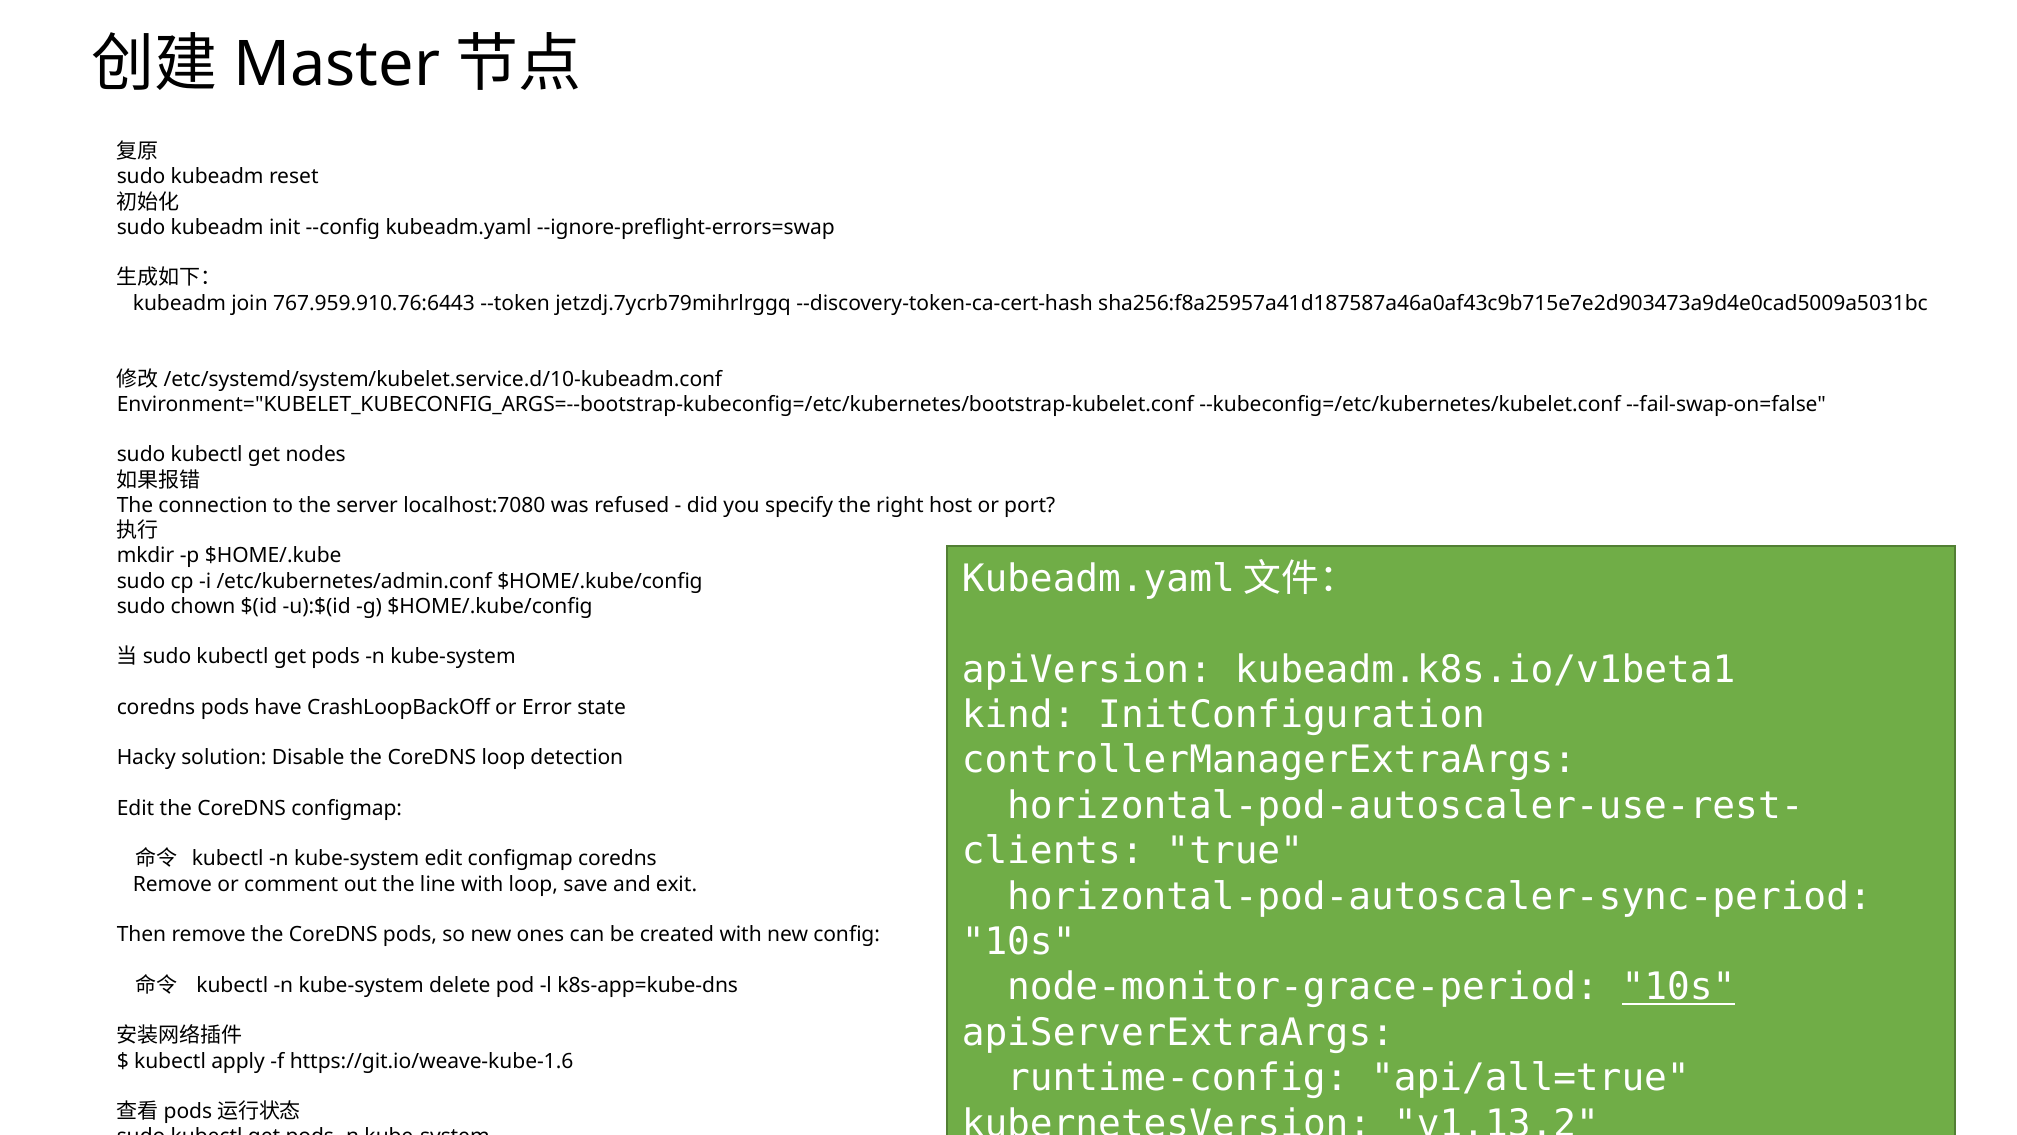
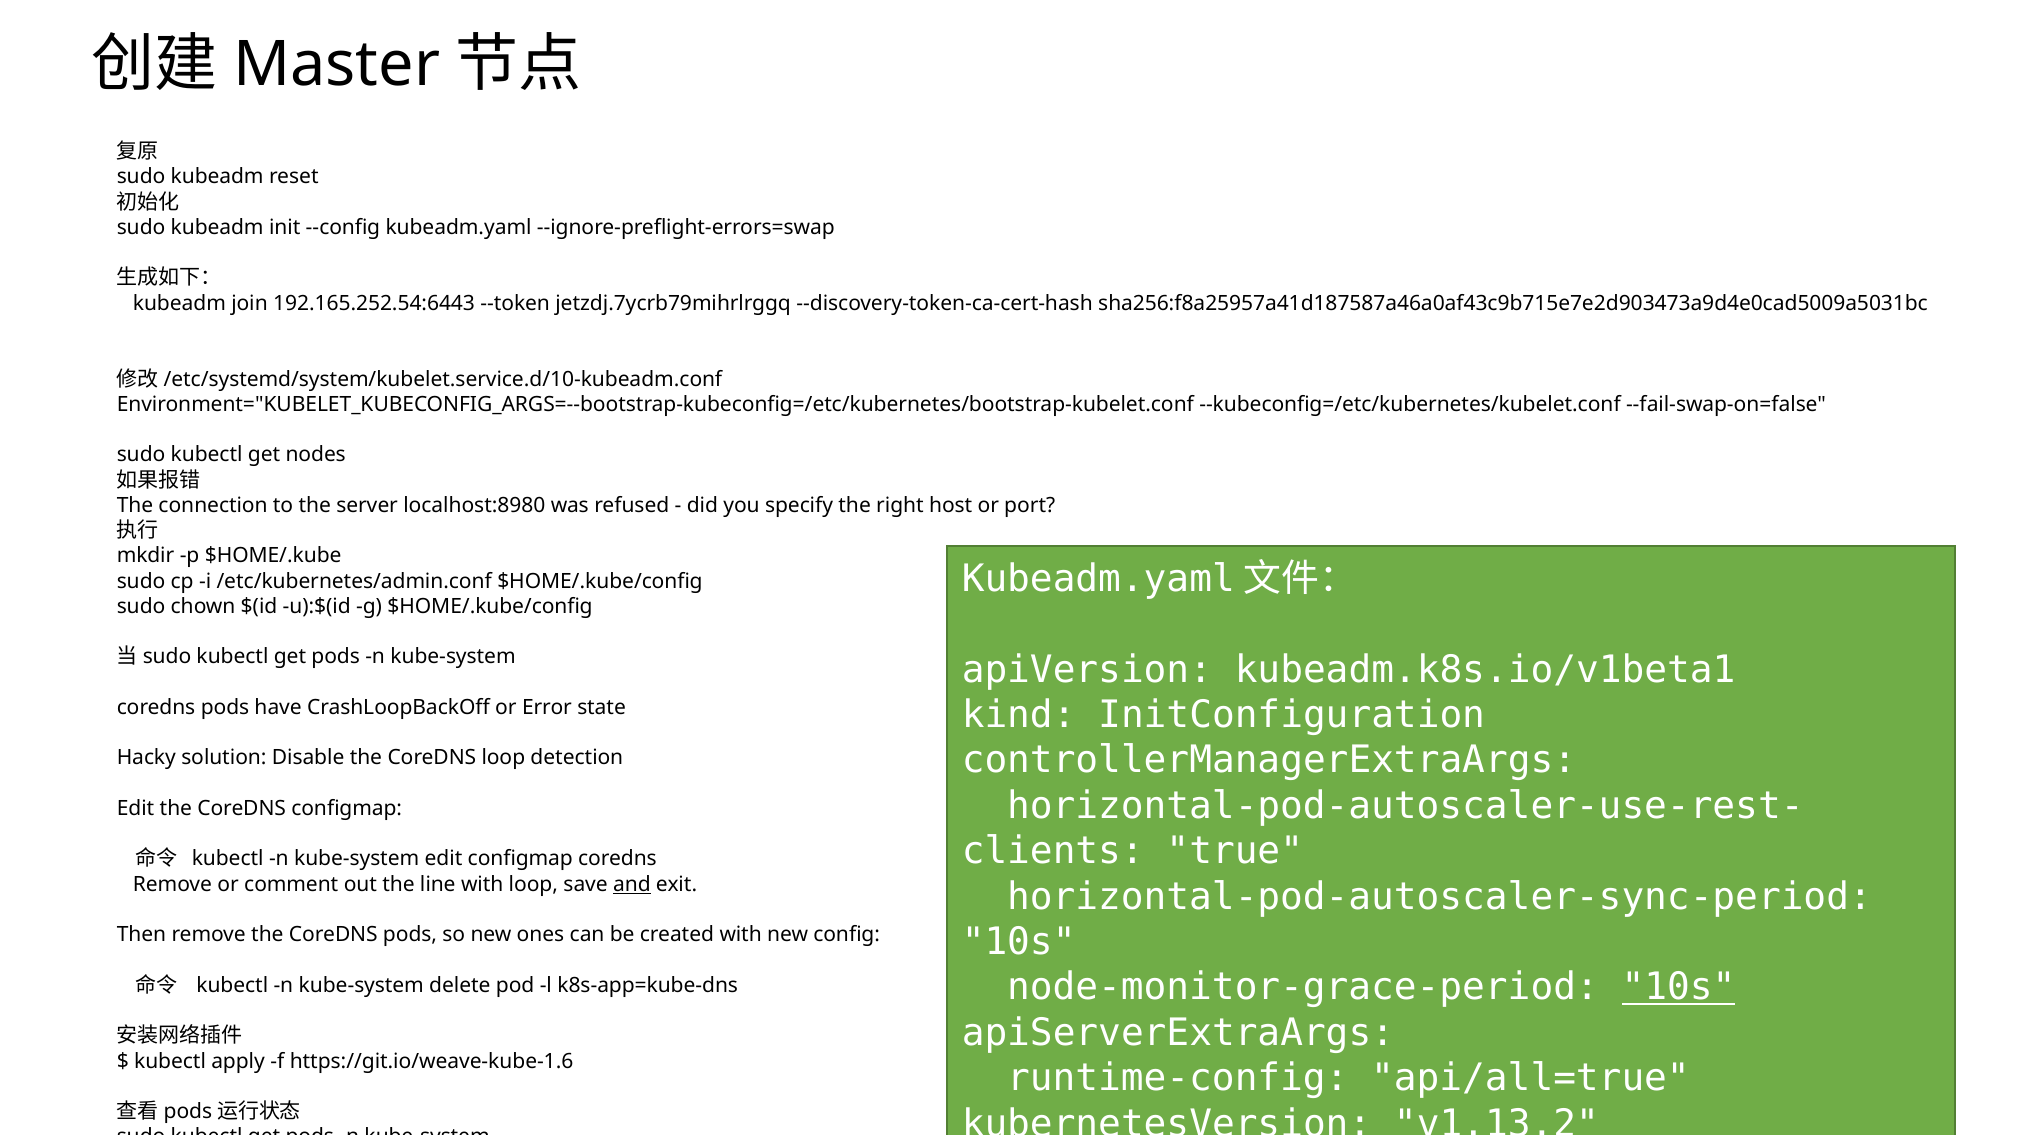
767.959.910.76:6443: 767.959.910.76:6443 -> 192.165.252.54:6443
localhost:7080: localhost:7080 -> localhost:8980
and underline: none -> present
